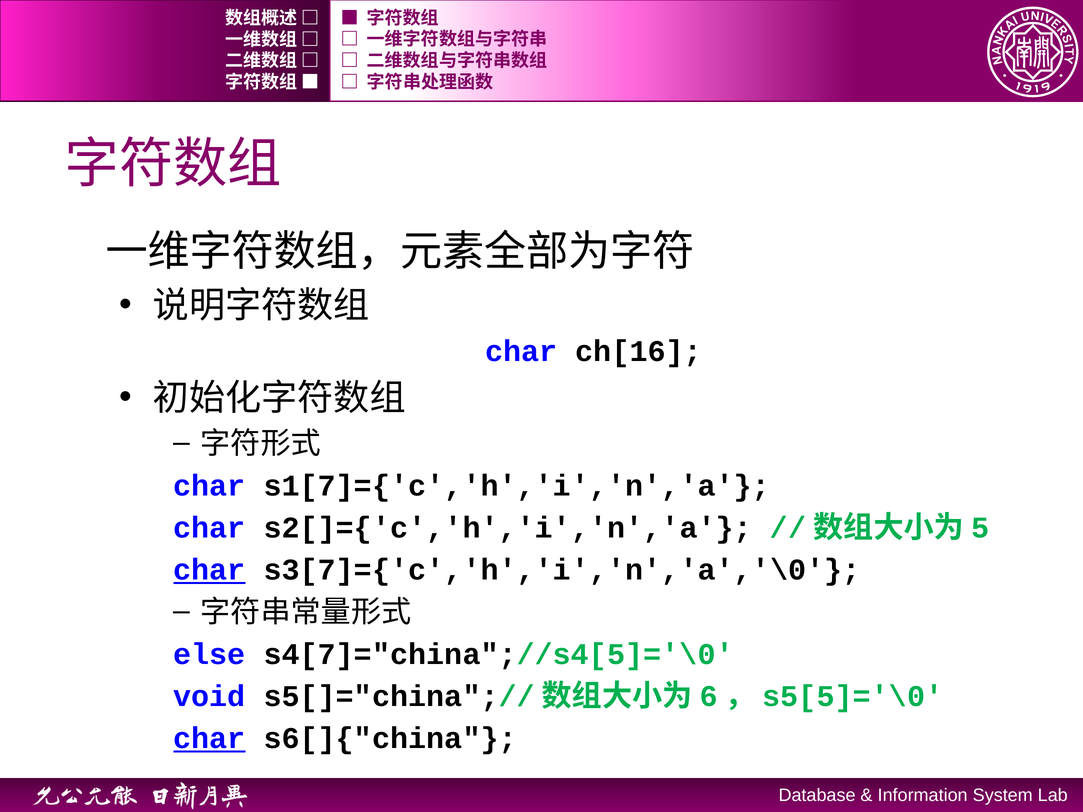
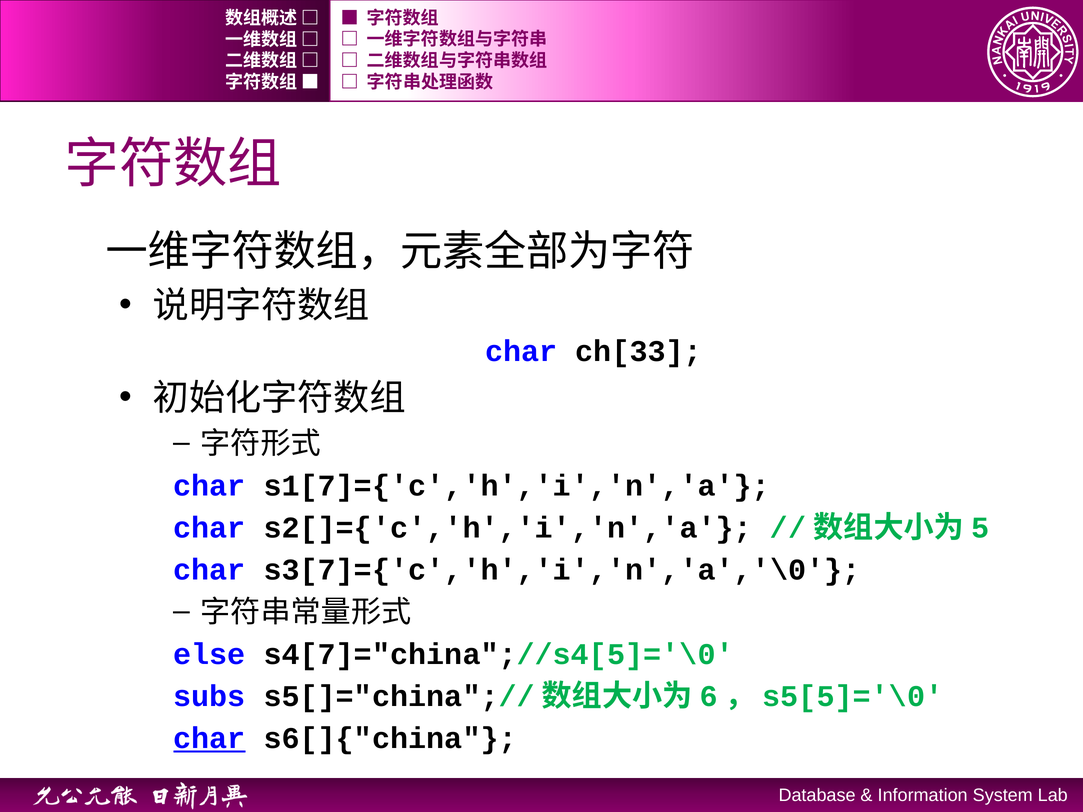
ch[16: ch[16 -> ch[33
char at (209, 570) underline: present -> none
void: void -> subs
